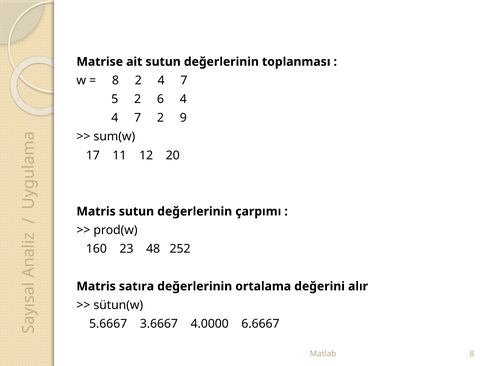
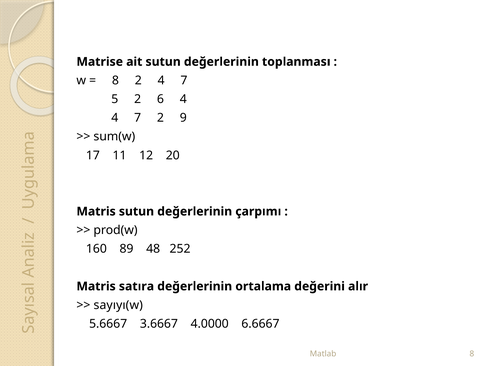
23: 23 -> 89
sütun(w: sütun(w -> sayıyı(w
